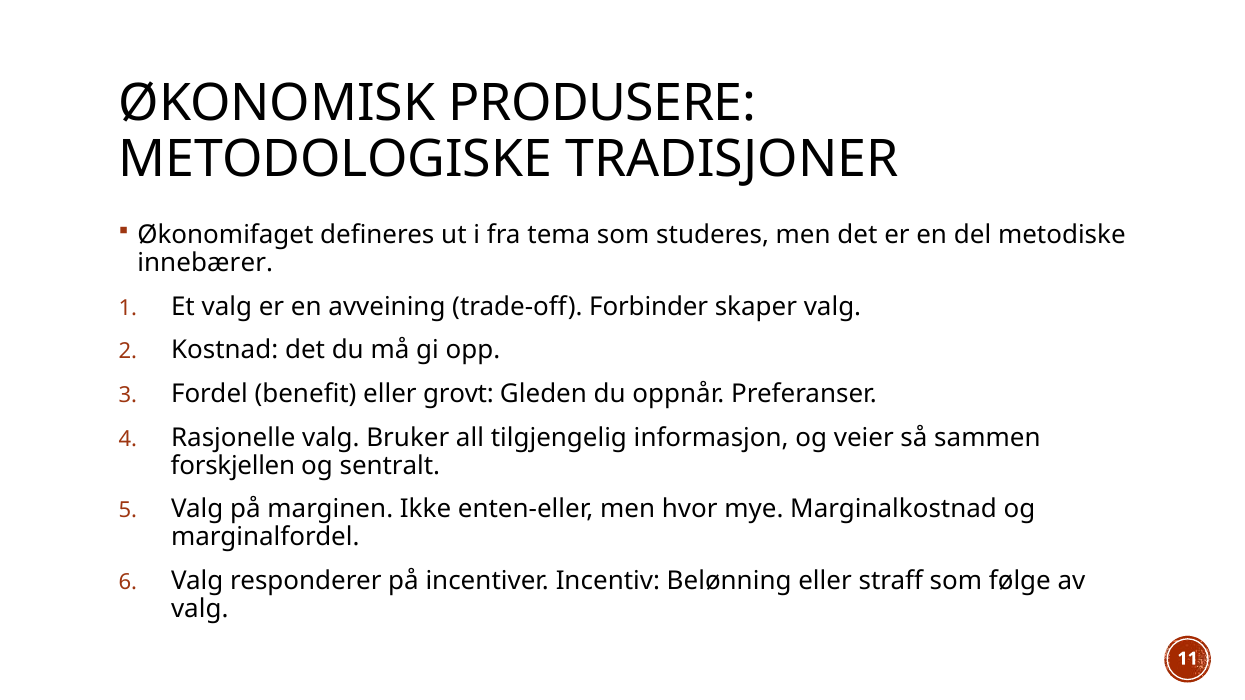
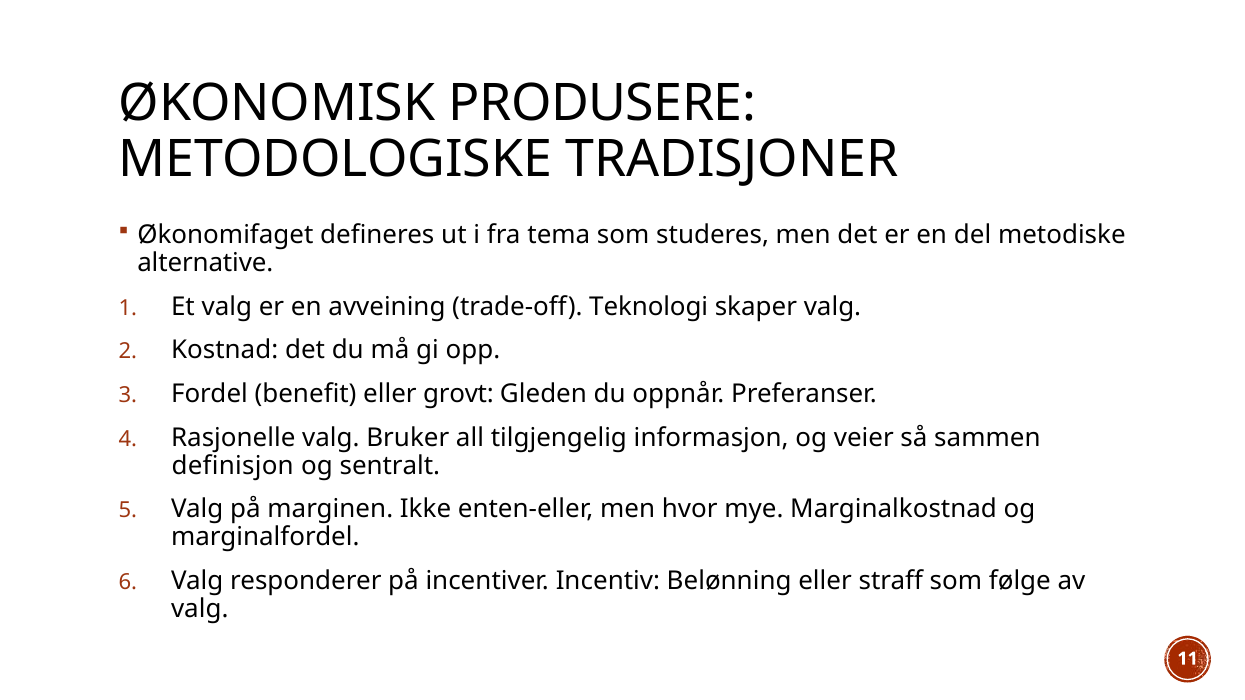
innebærer: innebærer -> alternative
Forbinder: Forbinder -> Teknologi
forskjellen: forskjellen -> definisjon
